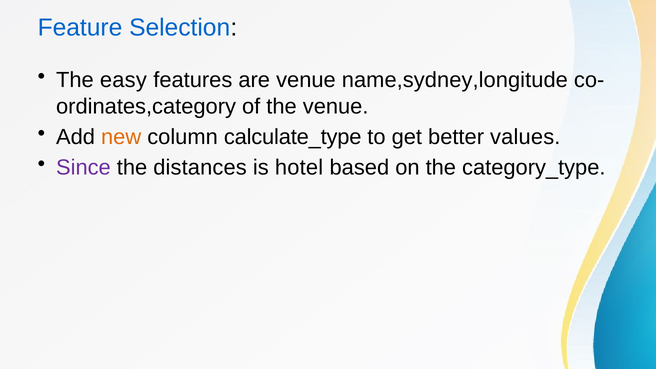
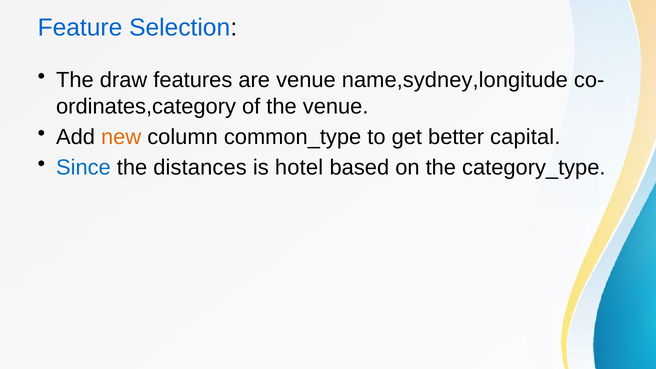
easy: easy -> draw
calculate_type: calculate_type -> common_type
values: values -> capital
Since colour: purple -> blue
